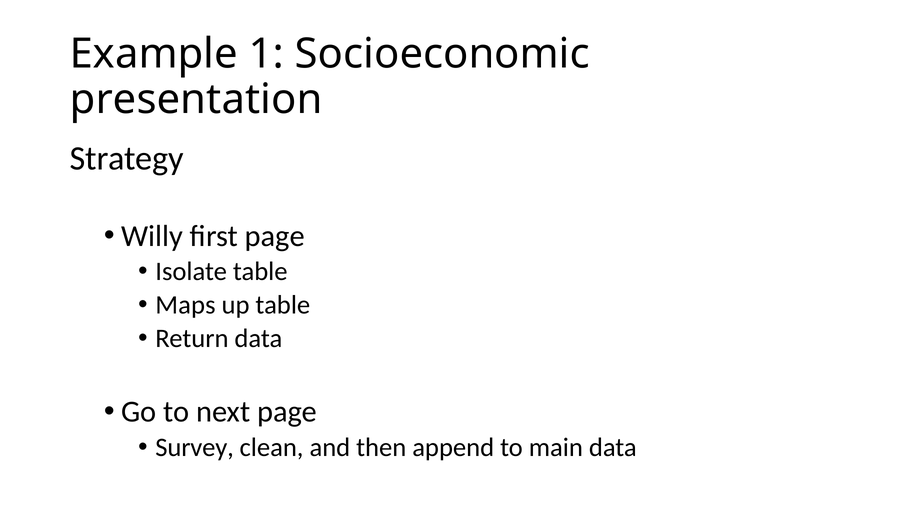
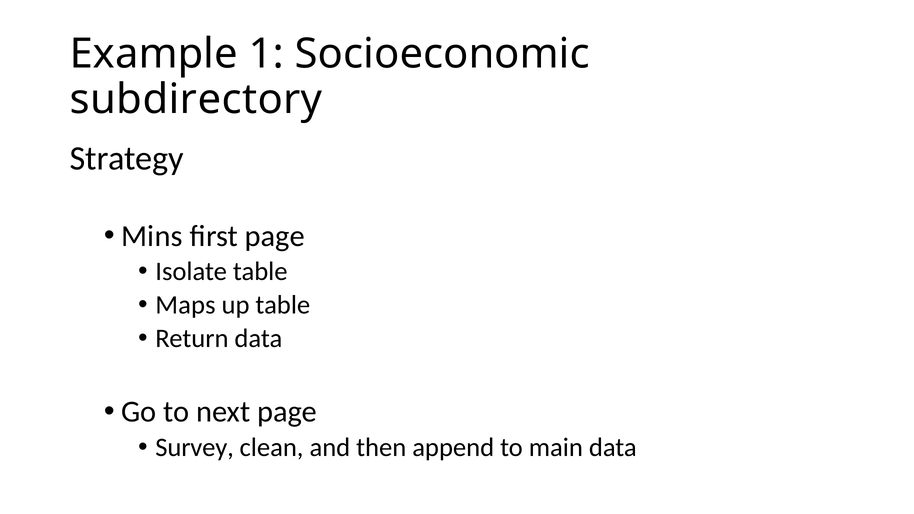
presentation: presentation -> subdirectory
Willy: Willy -> Mins
